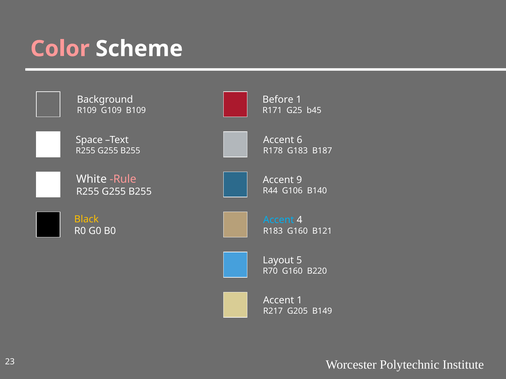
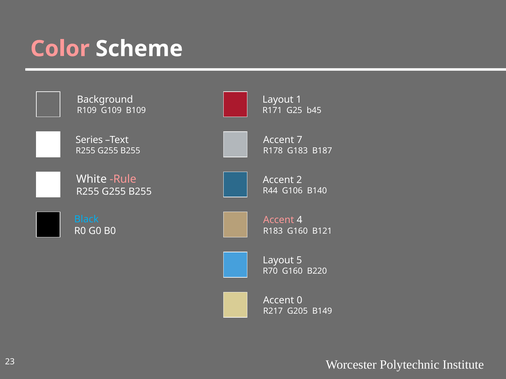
Before at (278, 100): Before -> Layout
Space: Space -> Series
6: 6 -> 7
9: 9 -> 2
Black colour: yellow -> light blue
Accent at (279, 220) colour: light blue -> pink
Accent 1: 1 -> 0
